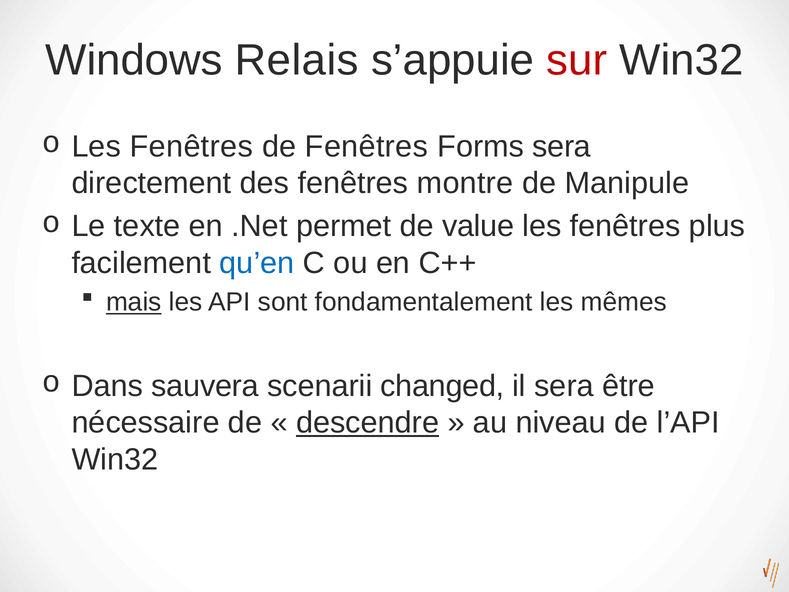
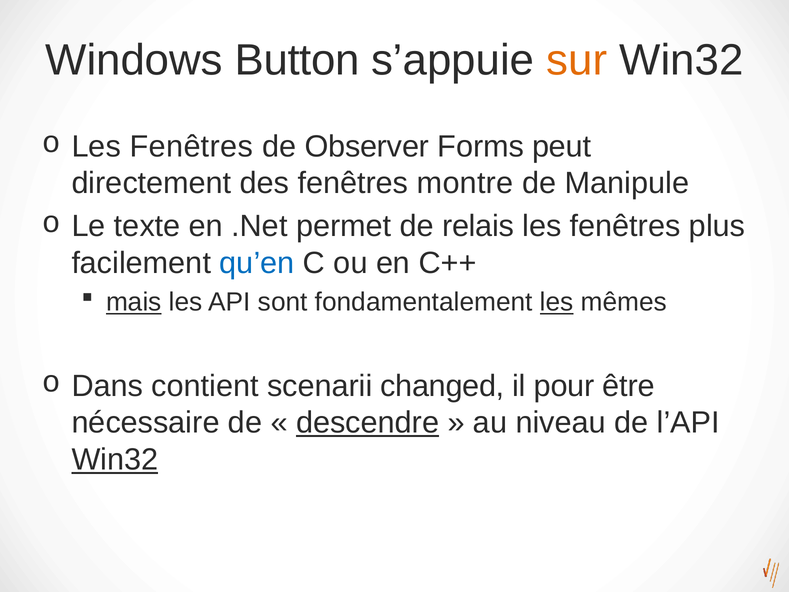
Relais: Relais -> Button
sur colour: red -> orange
de Fenêtres: Fenêtres -> Observer
Forms sera: sera -> peut
value: value -> relais
les at (557, 302) underline: none -> present
sauvera: sauvera -> contient
il sera: sera -> pour
Win32 at (115, 459) underline: none -> present
